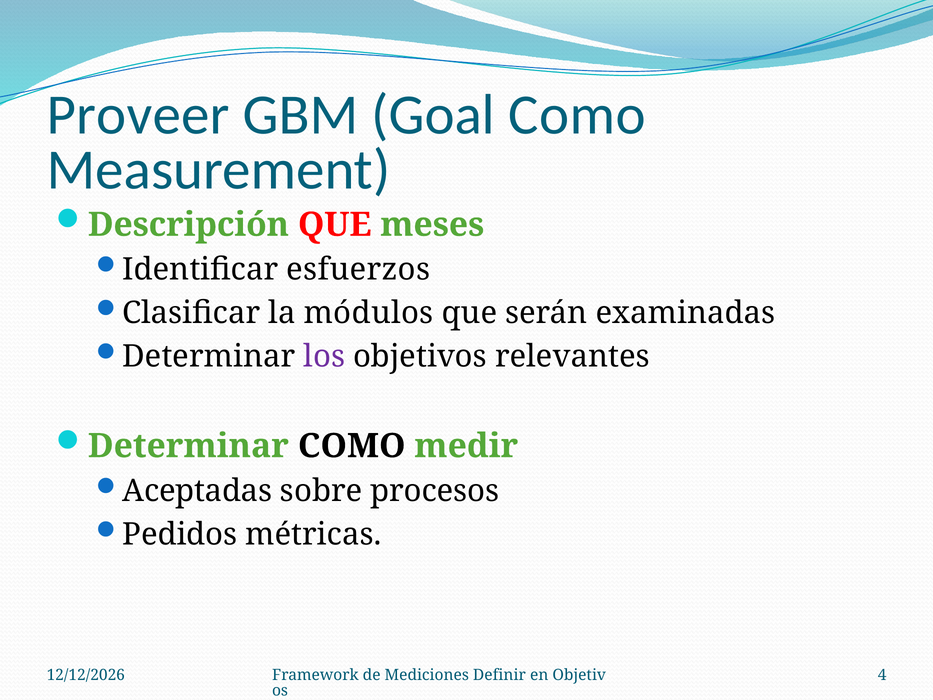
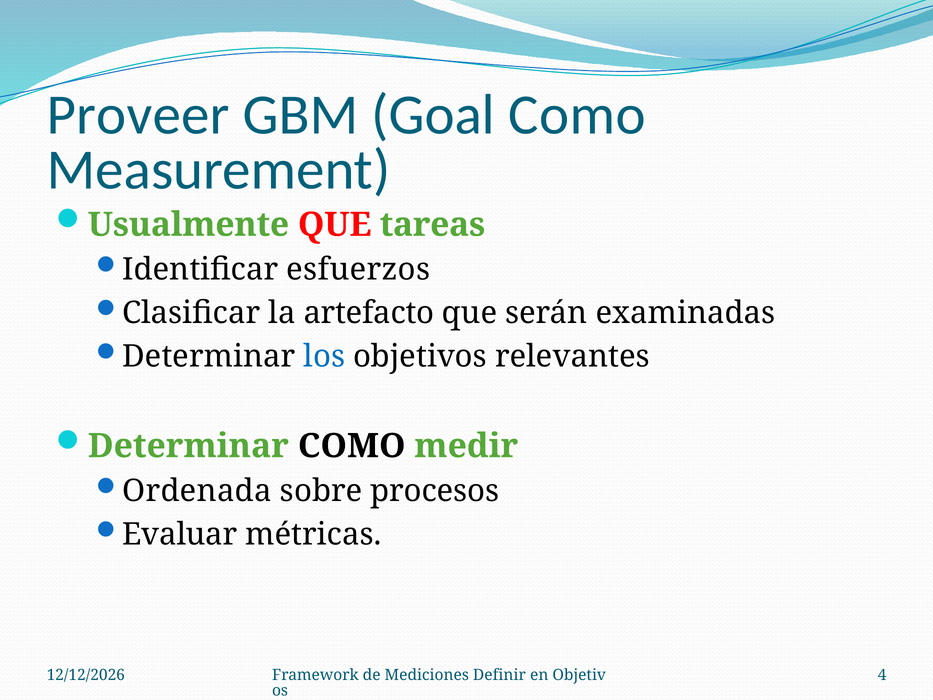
Descripción: Descripción -> Usualmente
meses: meses -> tareas
módulos: módulos -> artefacto
los colour: purple -> blue
Aceptadas: Aceptadas -> Ordenada
Pedidos: Pedidos -> Evaluar
